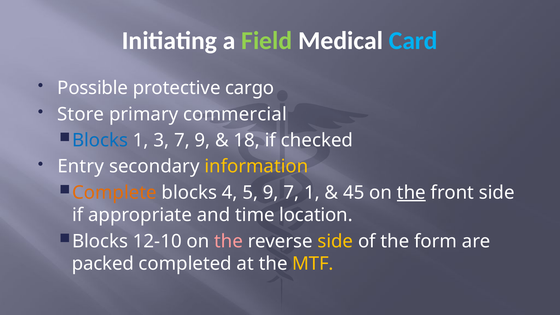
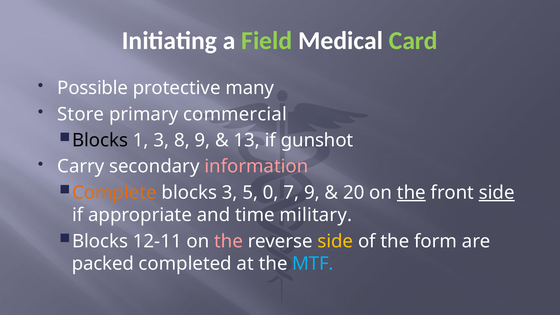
Card colour: light blue -> light green
cargo: cargo -> many
Blocks at (100, 140) colour: blue -> black
3 7: 7 -> 8
18: 18 -> 13
checked: checked -> gunshot
Entry: Entry -> Carry
information colour: yellow -> pink
blocks 4: 4 -> 3
5 9: 9 -> 0
7 1: 1 -> 9
45: 45 -> 20
side at (497, 193) underline: none -> present
location: location -> military
12-10: 12-10 -> 12-11
MTF colour: yellow -> light blue
